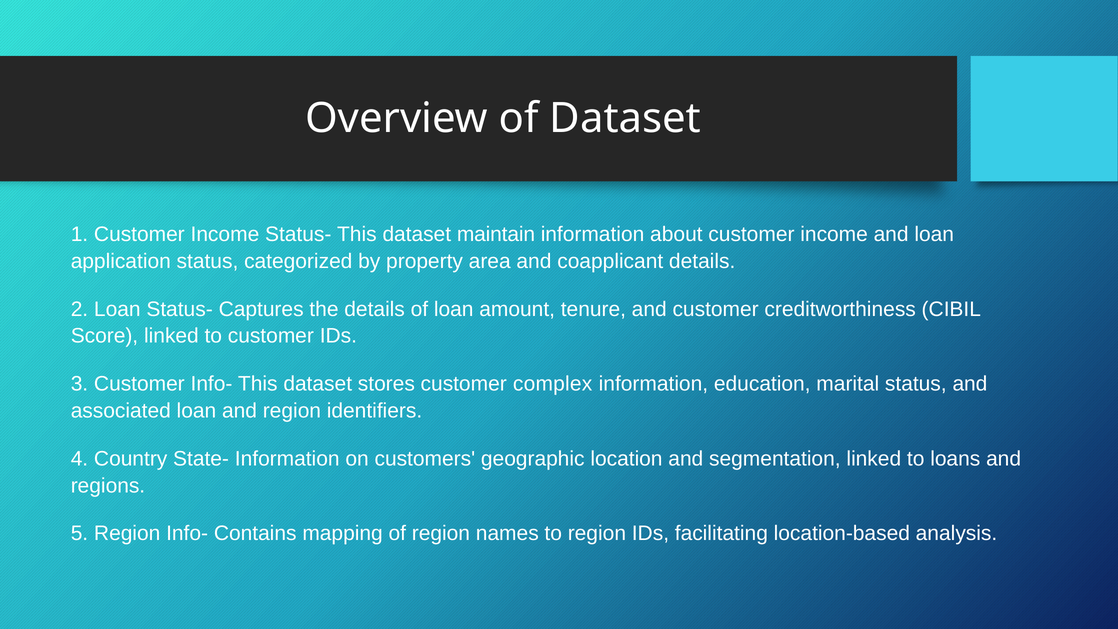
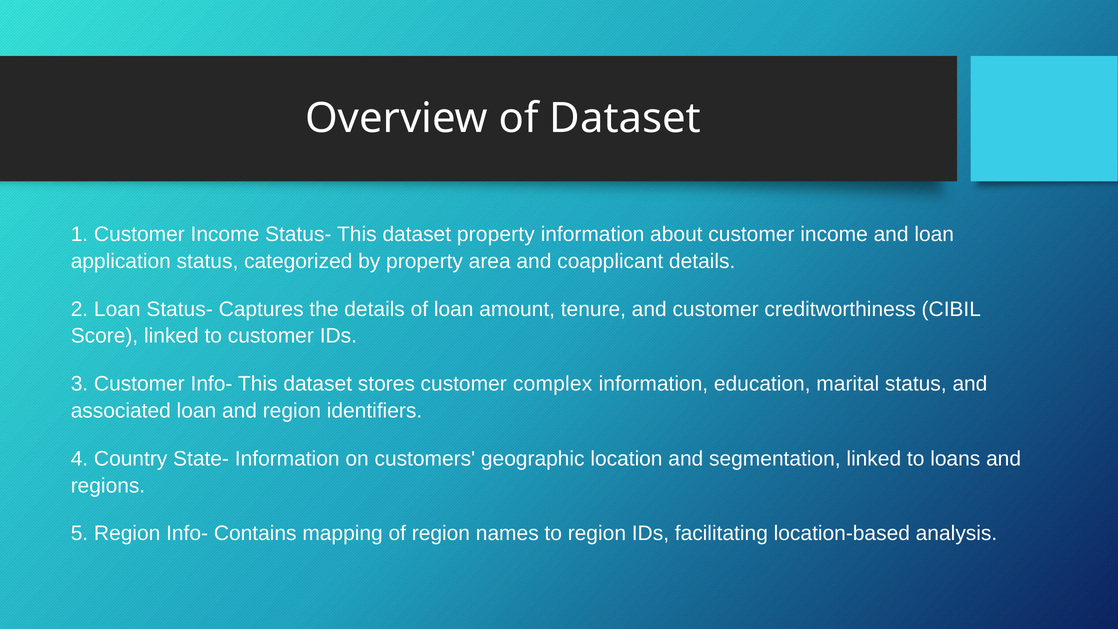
dataset maintain: maintain -> property
